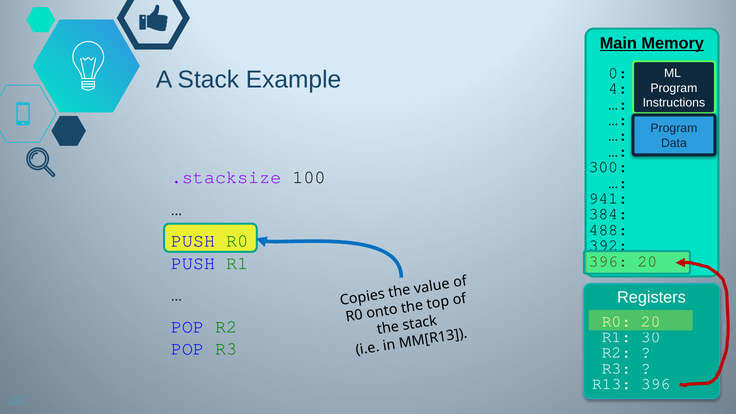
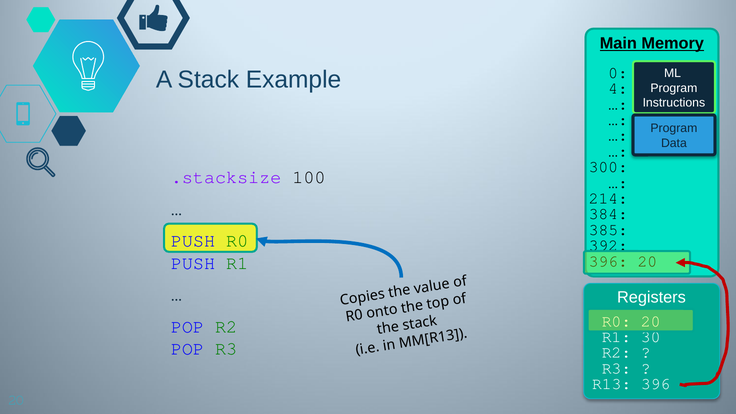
941: 941 -> 214
488: 488 -> 385
